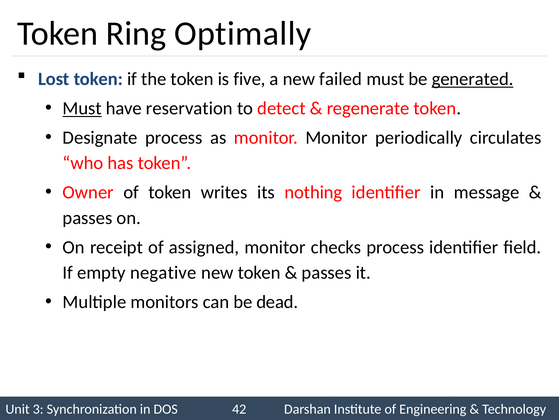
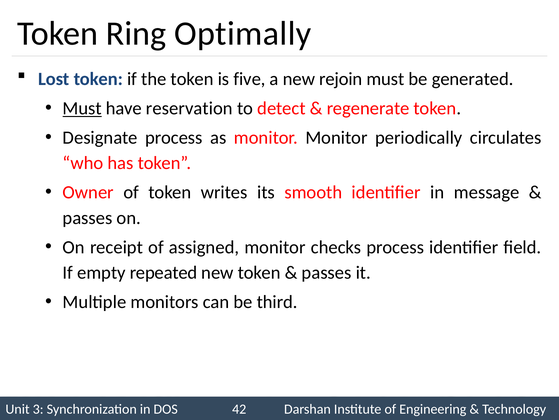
failed: failed -> rejoin
generated underline: present -> none
nothing: nothing -> smooth
negative: negative -> repeated
dead: dead -> third
